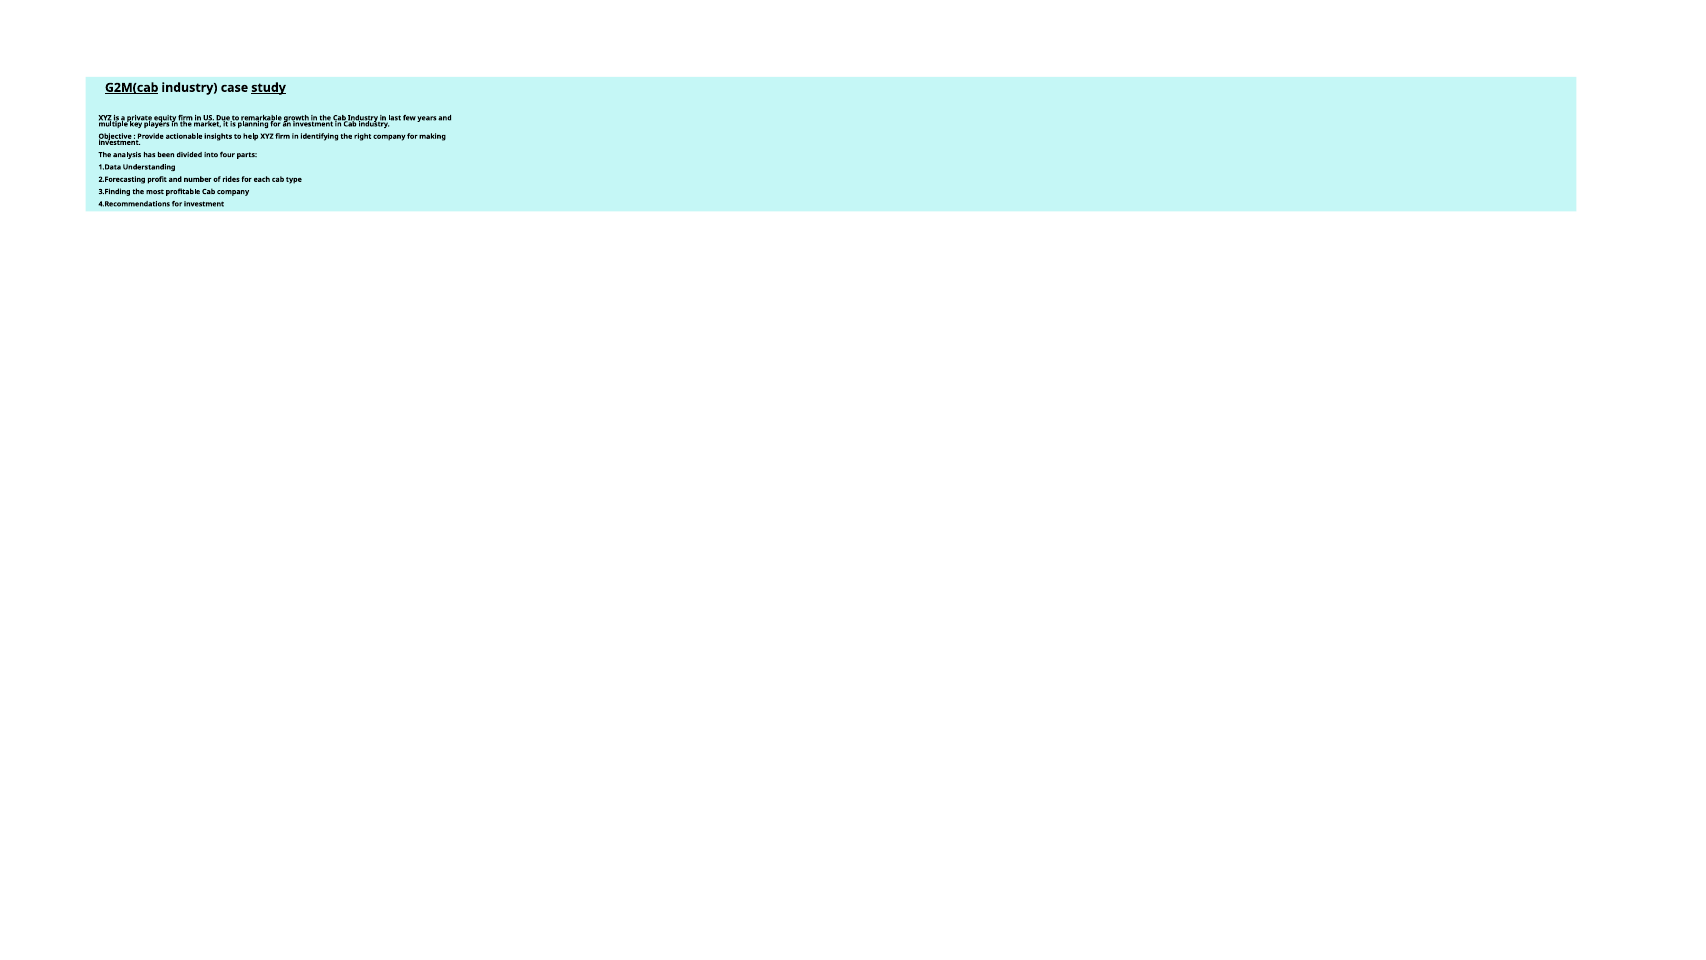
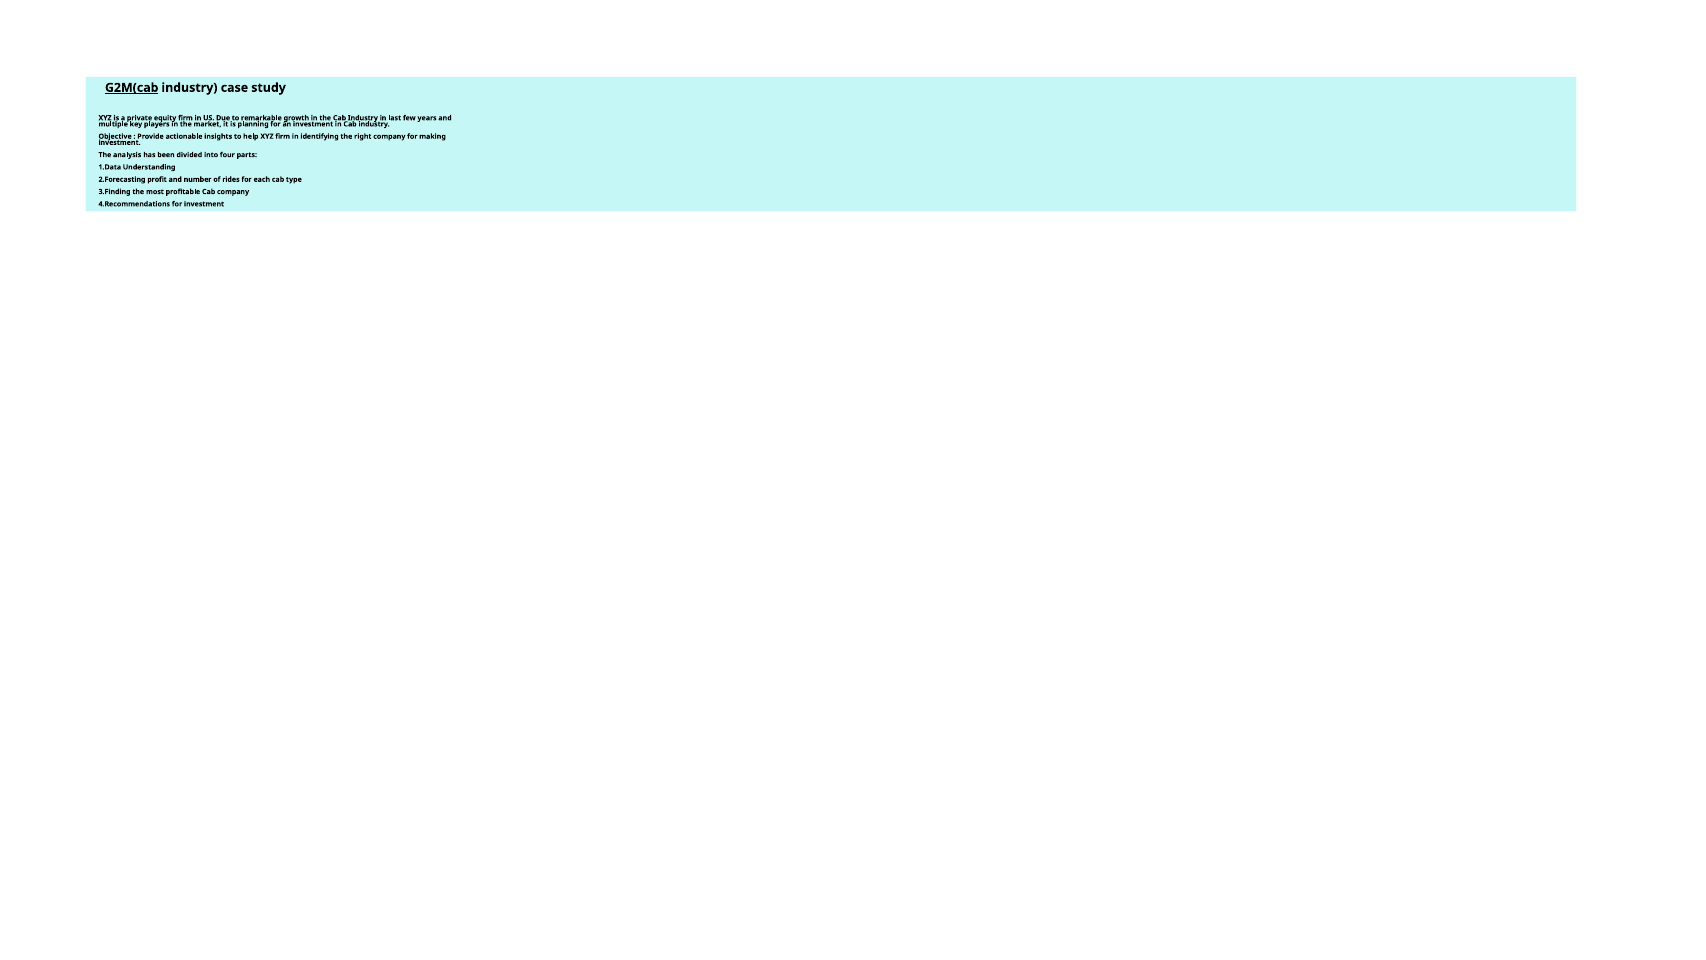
study underline: present -> none
